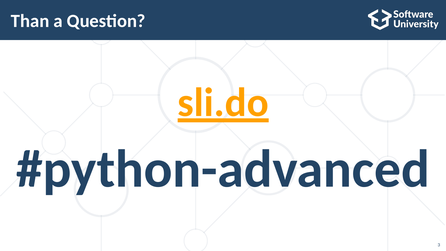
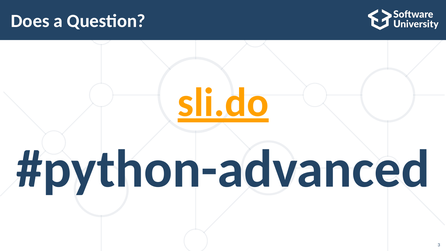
Than: Than -> Does
